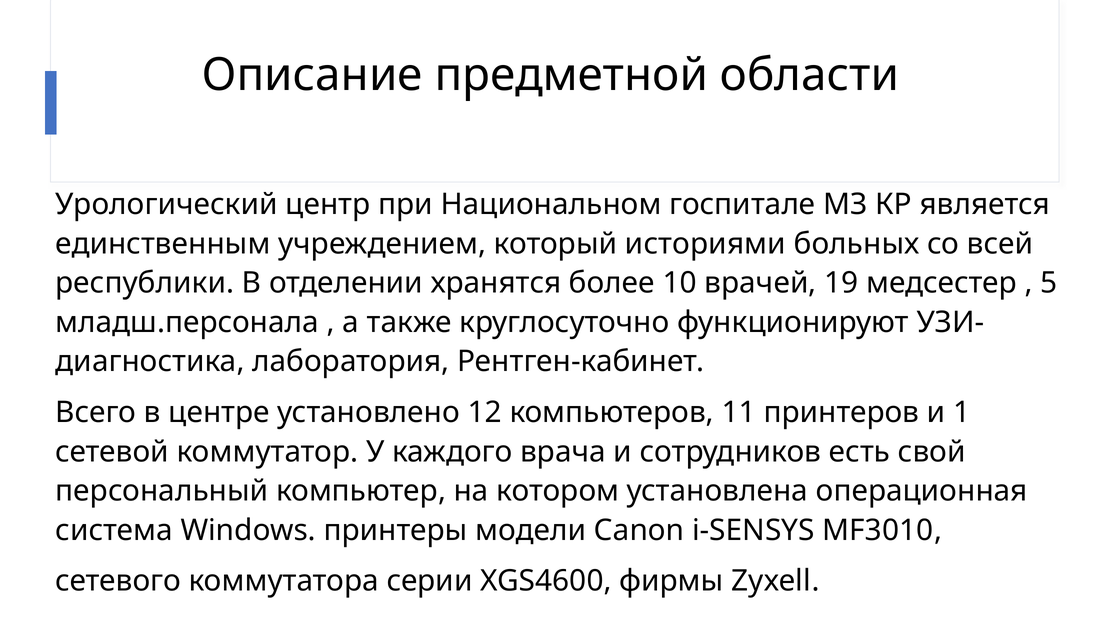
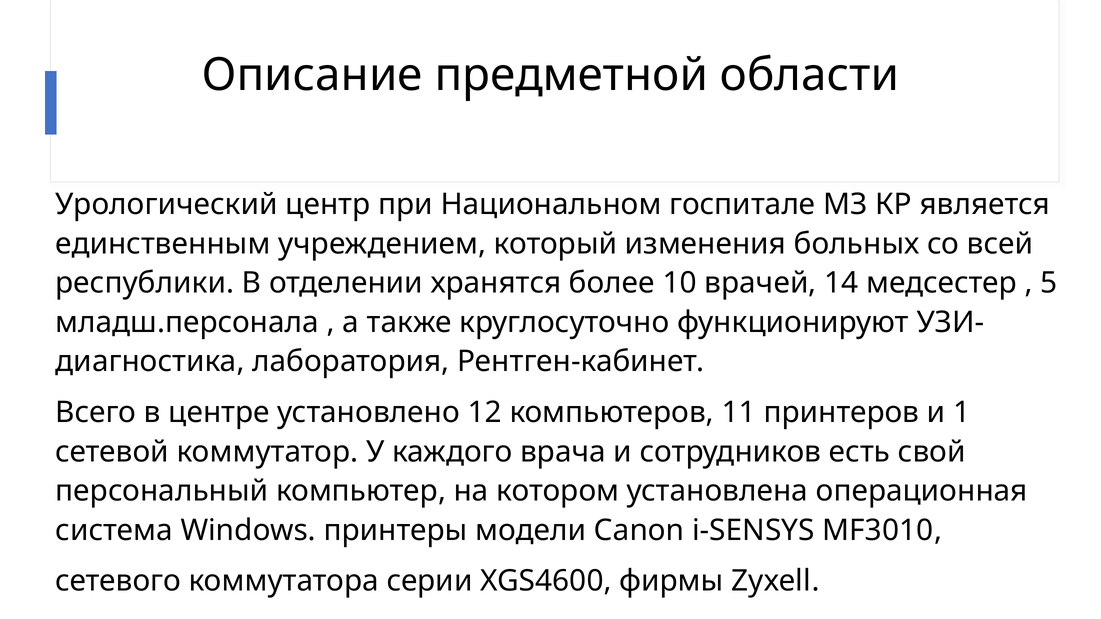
историями: историями -> изменения
19: 19 -> 14
